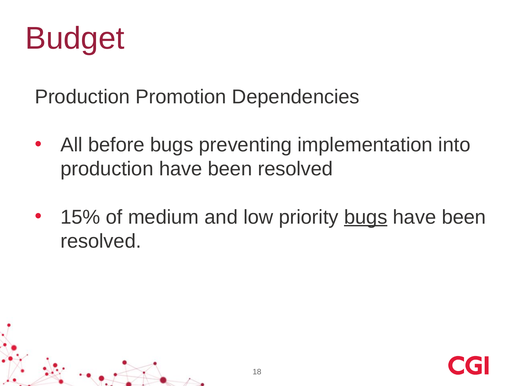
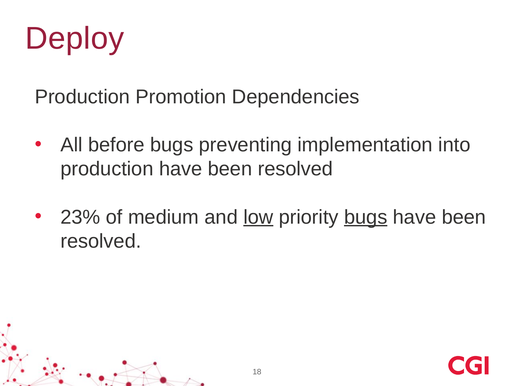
Budget: Budget -> Deploy
15%: 15% -> 23%
low underline: none -> present
